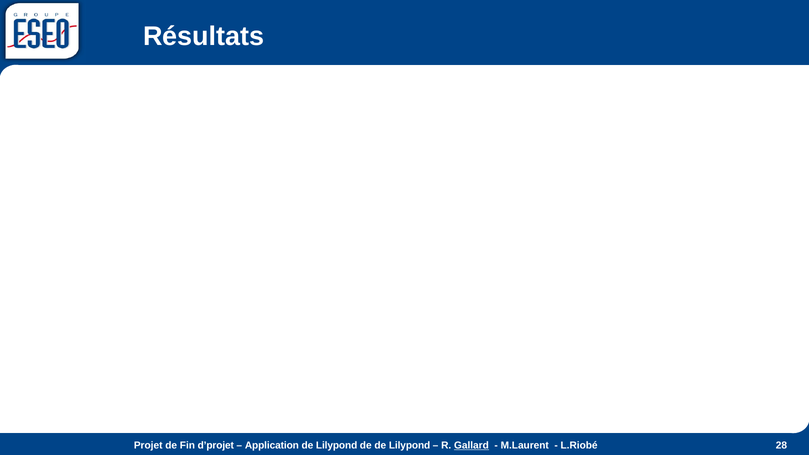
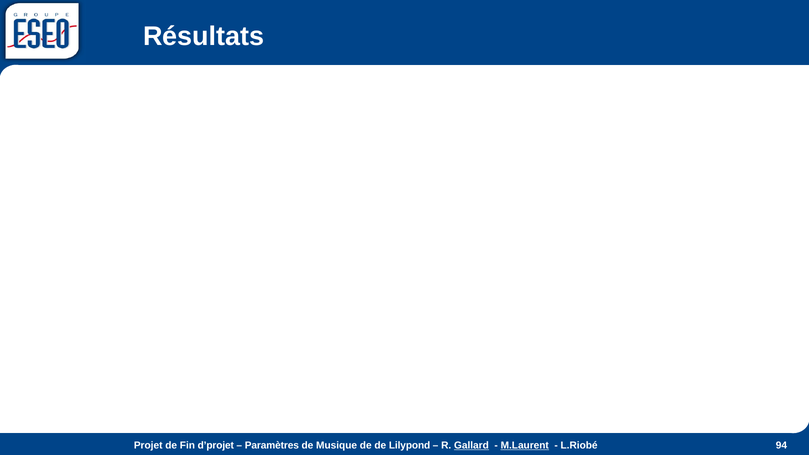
Application: Application -> Paramètres
Lilypond at (337, 446): Lilypond -> Musique
M.Laurent underline: none -> present
28: 28 -> 94
